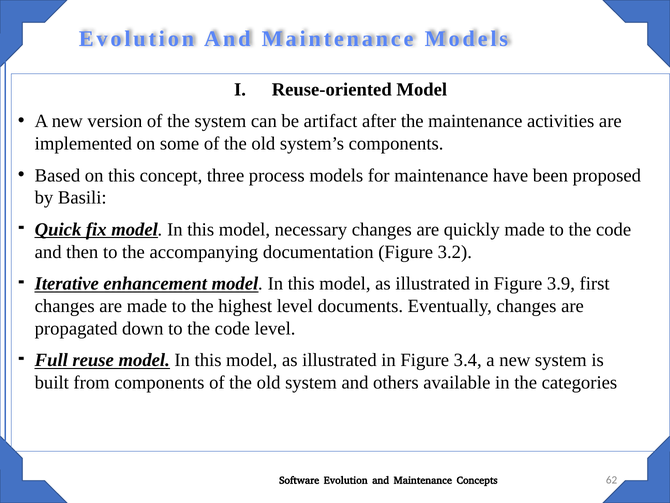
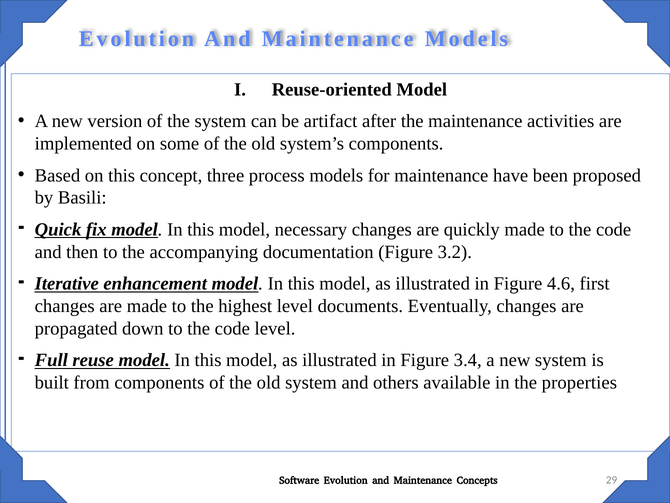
3.9: 3.9 -> 4.6
categories: categories -> properties
62: 62 -> 29
